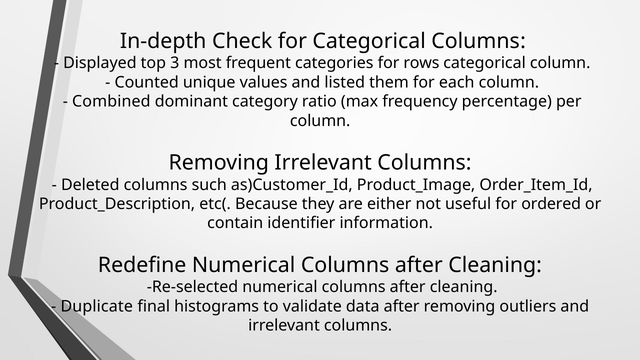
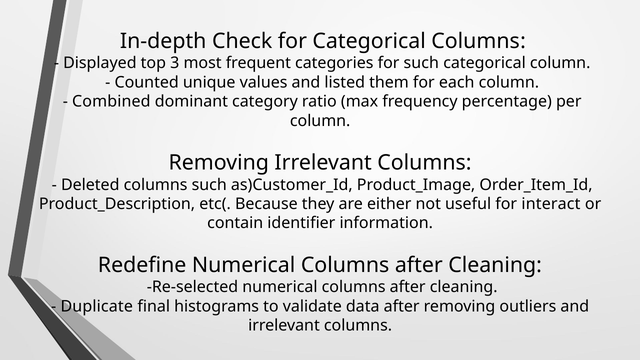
for rows: rows -> such
ordered: ordered -> interact
